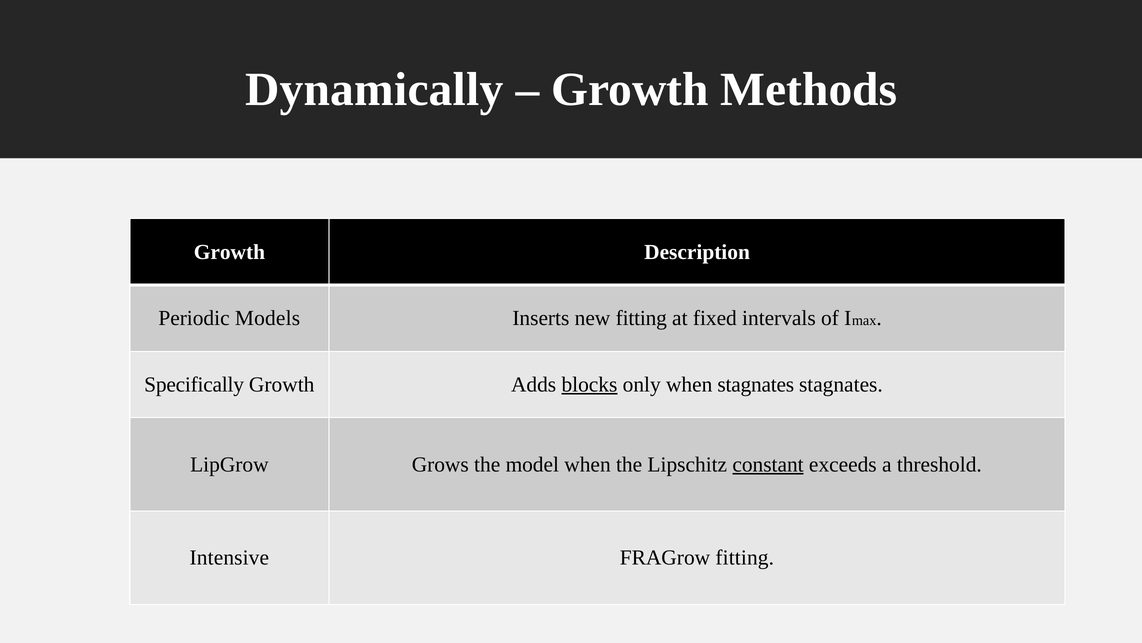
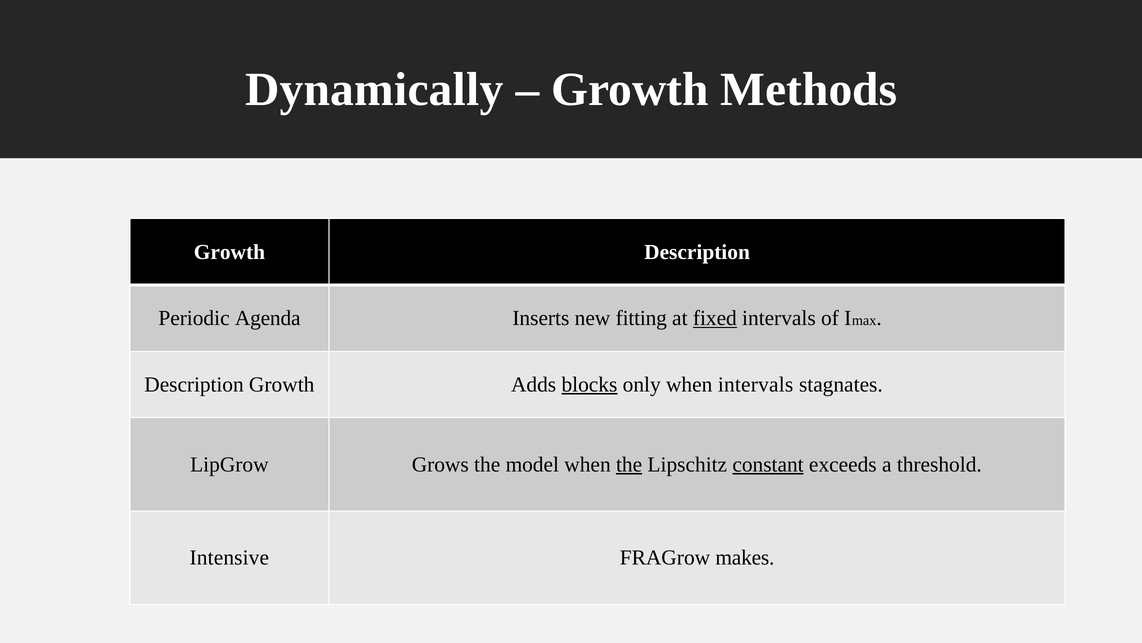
Models: Models -> Agenda
fixed underline: none -> present
Specifically at (194, 384): Specifically -> Description
when stagnates: stagnates -> intervals
the at (629, 464) underline: none -> present
FRAGrow fitting: fitting -> makes
